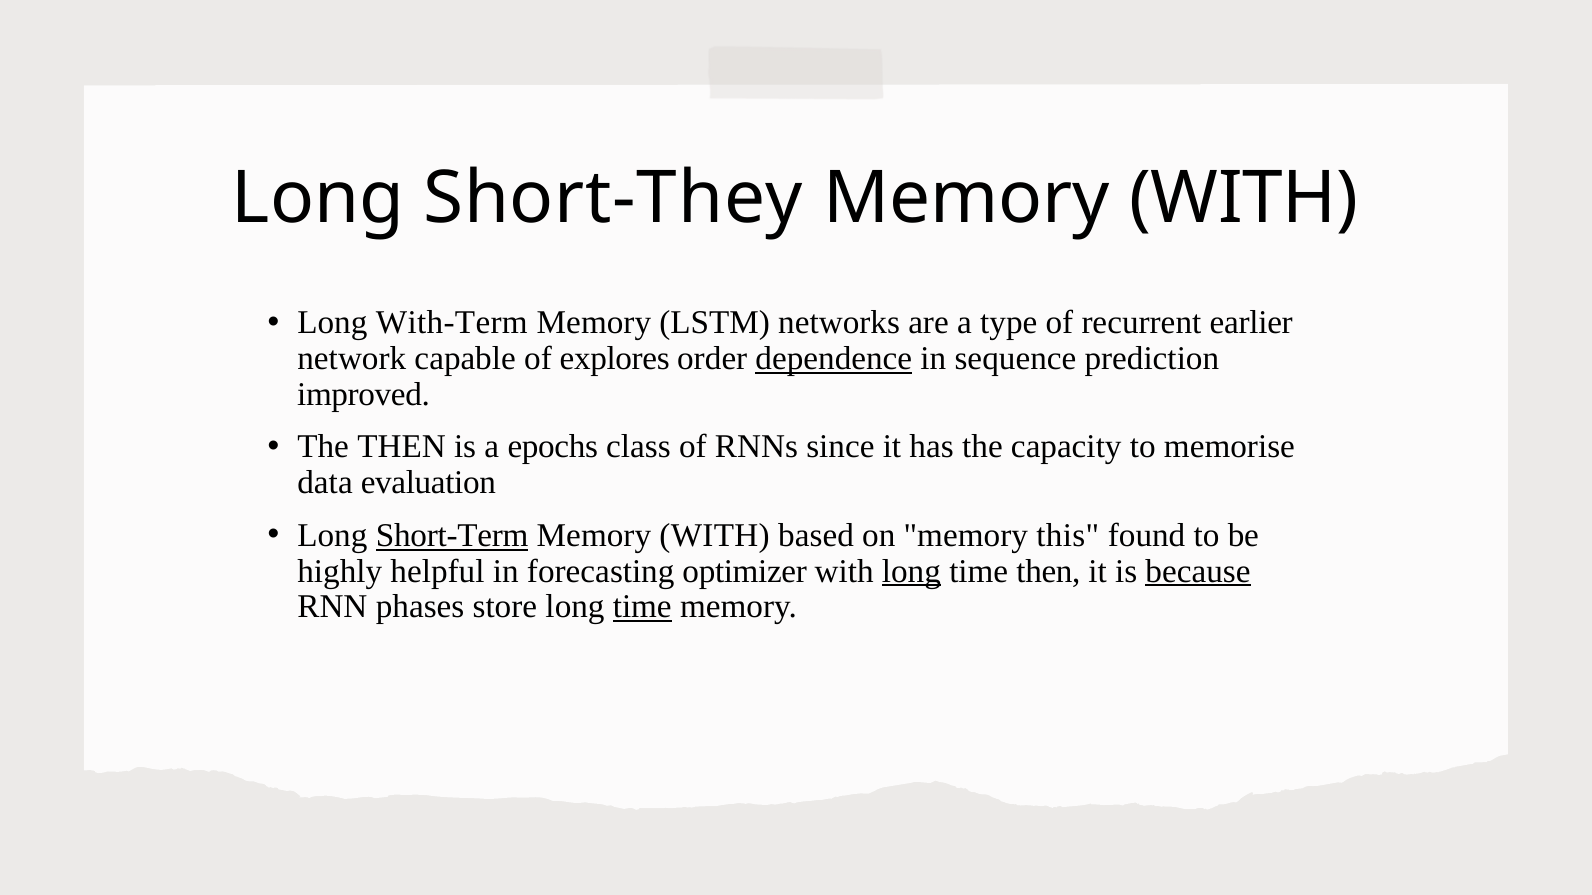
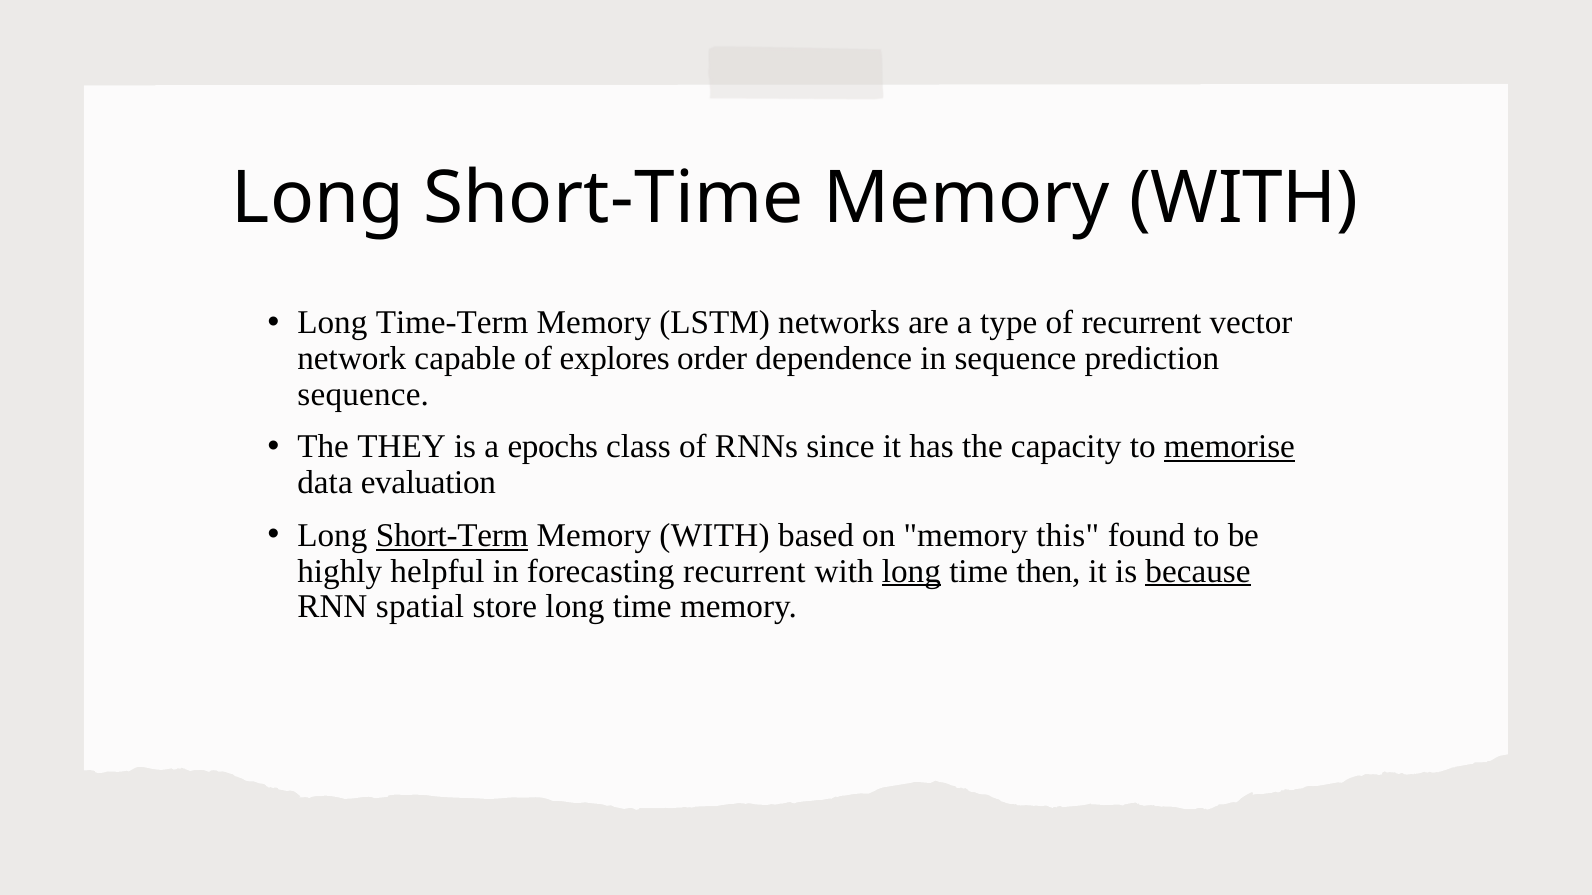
Short-They: Short-They -> Short-Time
With-Term: With-Term -> Time-Term
earlier: earlier -> vector
dependence underline: present -> none
improved at (364, 395): improved -> sequence
The THEN: THEN -> THEY
memorise underline: none -> present
forecasting optimizer: optimizer -> recurrent
phases: phases -> spatial
time at (642, 607) underline: present -> none
